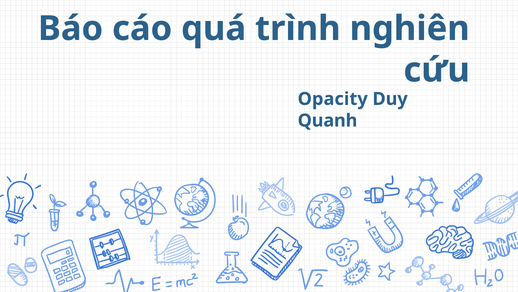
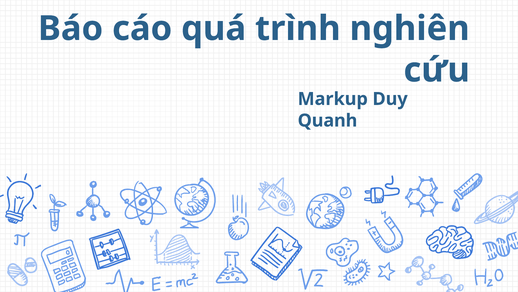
Opacity: Opacity -> Markup
